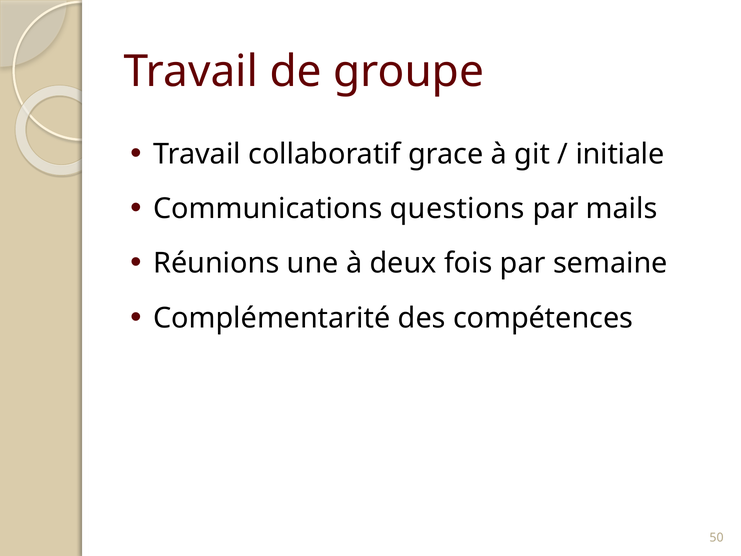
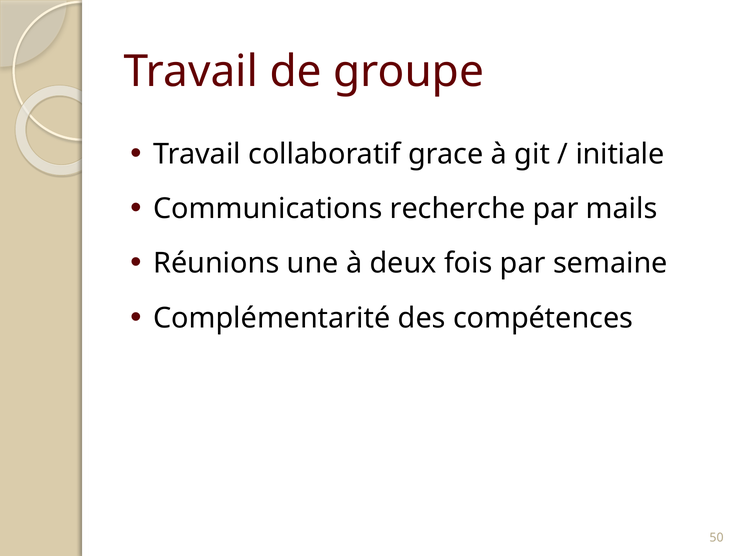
questions: questions -> recherche
